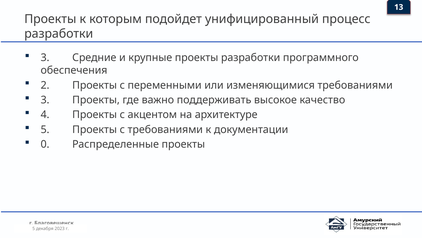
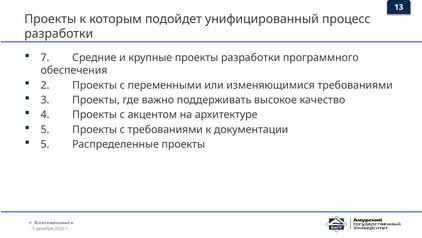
3 at (45, 58): 3 -> 7
0 at (45, 144): 0 -> 5
